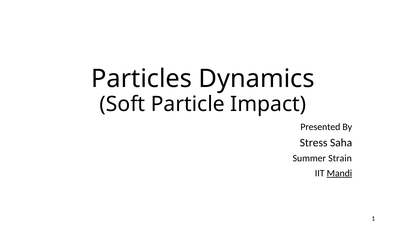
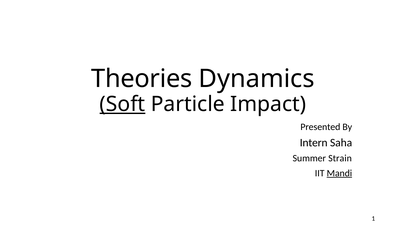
Particles: Particles -> Theories
Soft underline: none -> present
Stress: Stress -> Intern
